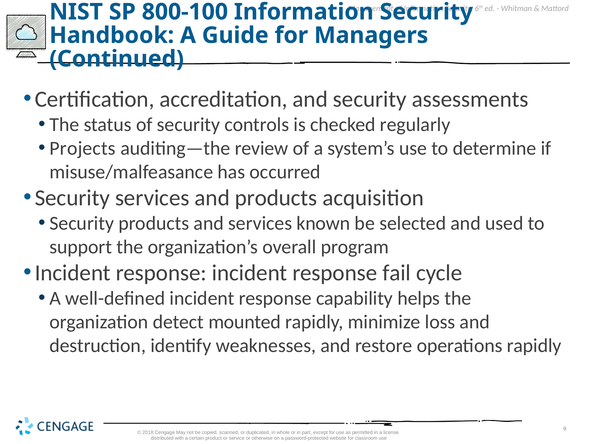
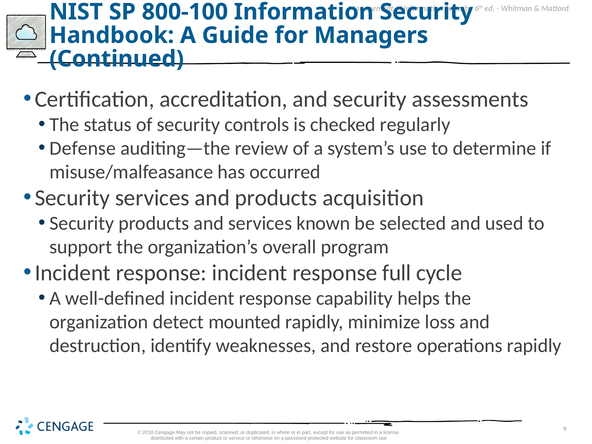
Projects: Projects -> Defense
fail: fail -> full
